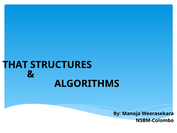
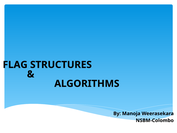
THAT: THAT -> FLAG
